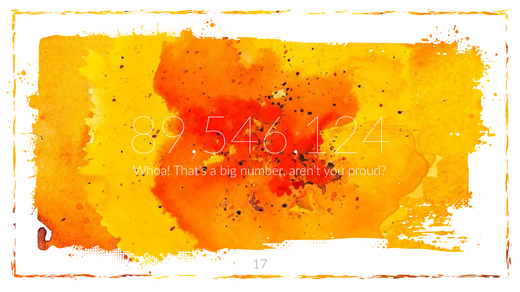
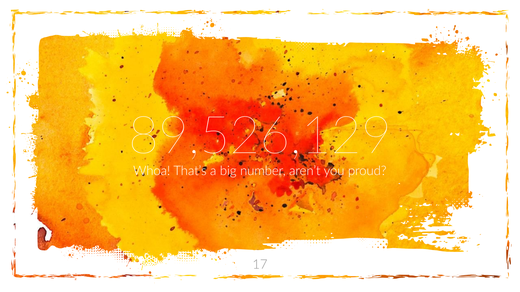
89,546,124: 89,546,124 -> 89,526,129
